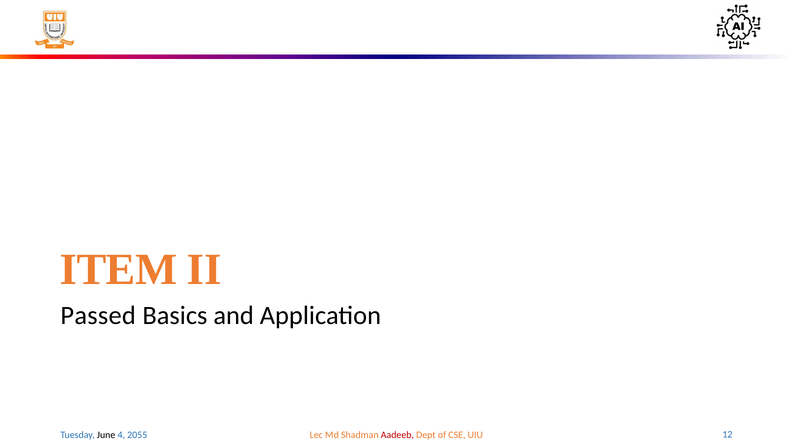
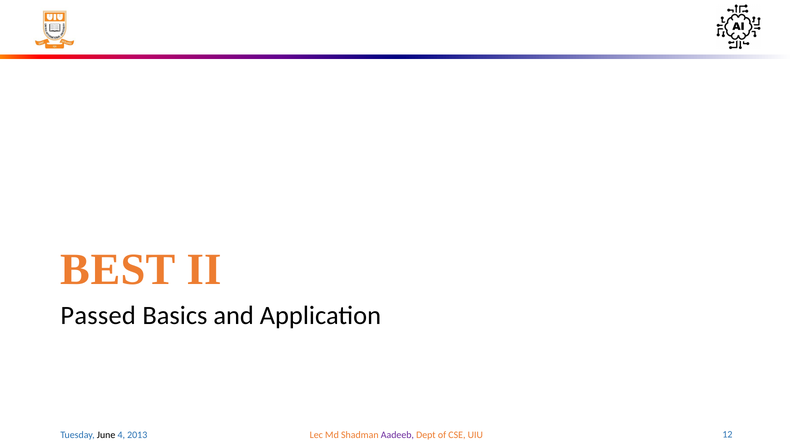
ITEM: ITEM -> BEST
2055: 2055 -> 2013
Aadeeb colour: red -> purple
